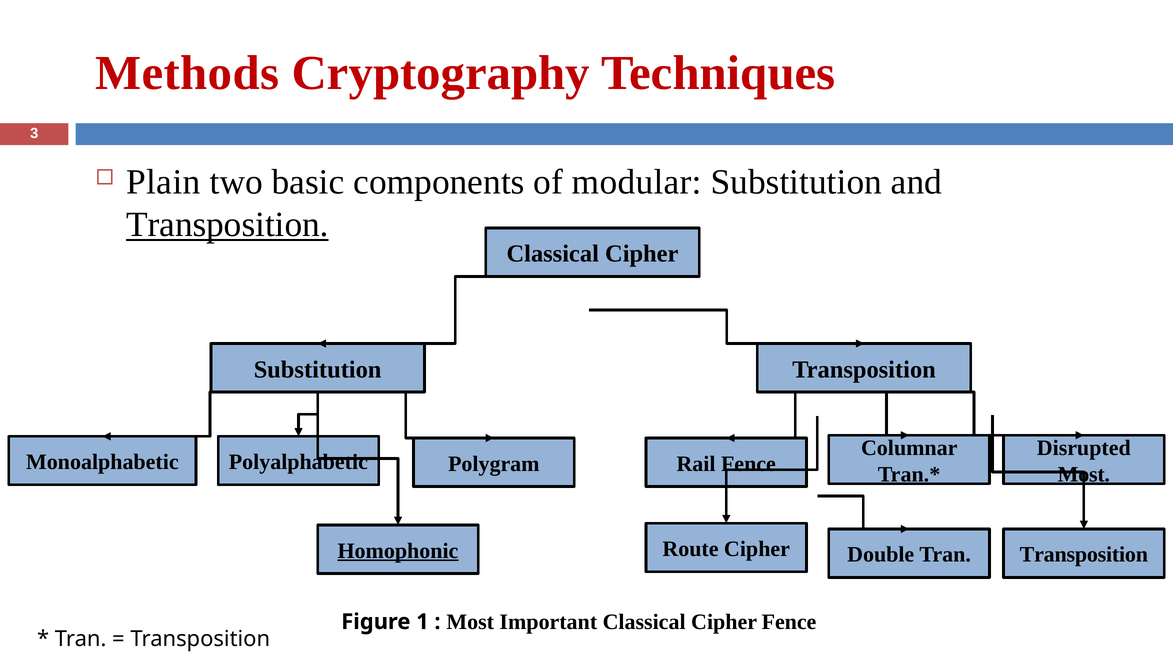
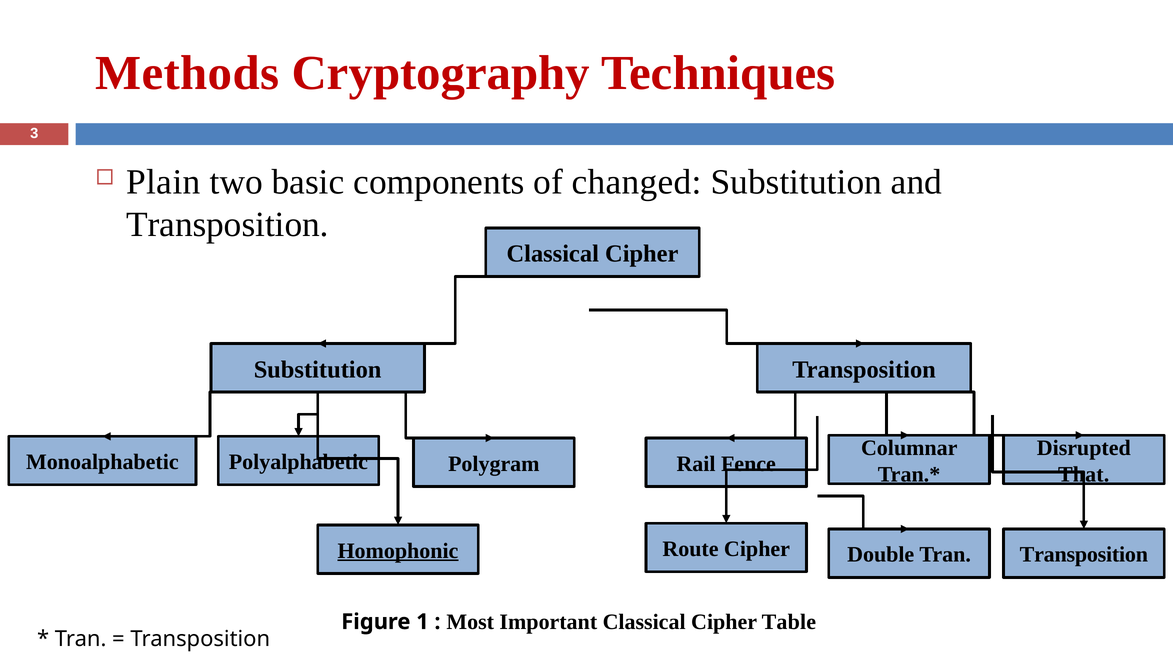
modular: modular -> changed
Transposition at (227, 225) underline: present -> none
Most at (1084, 474): Most -> That
Cipher Fence: Fence -> Table
